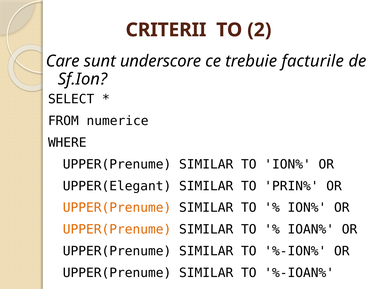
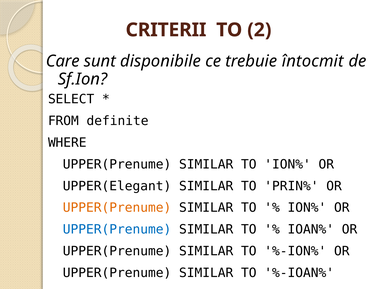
underscore: underscore -> disponibile
facturile: facturile -> întocmit
numerice: numerice -> definite
UPPER(Prenume at (117, 230) colour: orange -> blue
